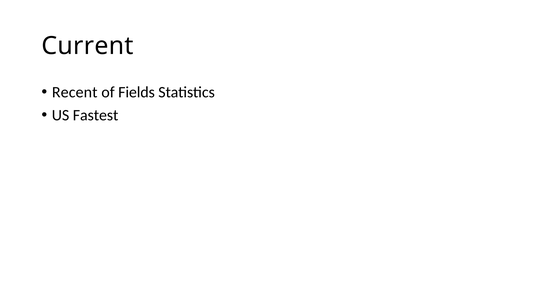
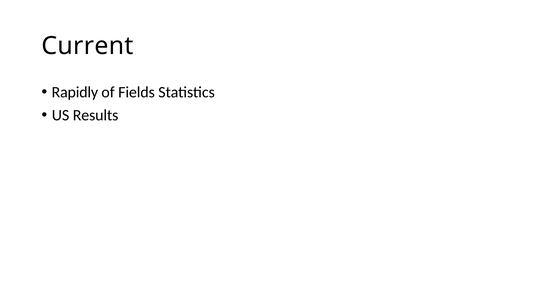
Recent: Recent -> Rapidly
Fastest: Fastest -> Results
